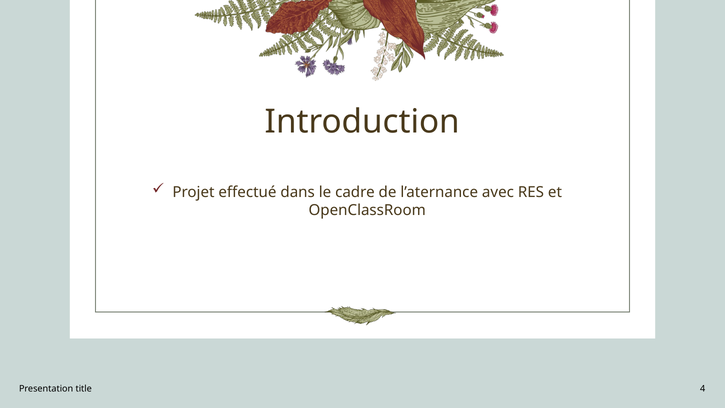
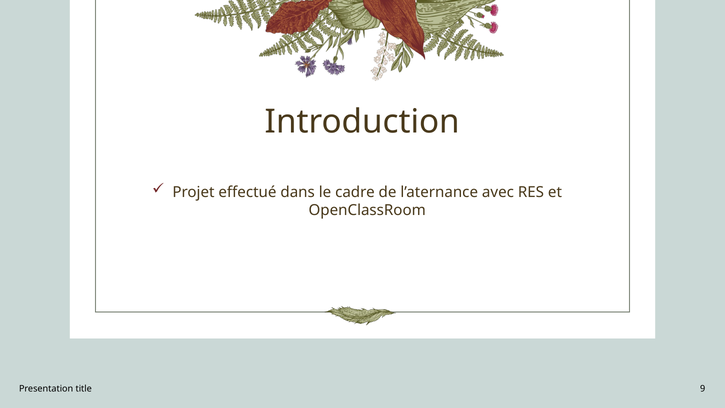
4: 4 -> 9
